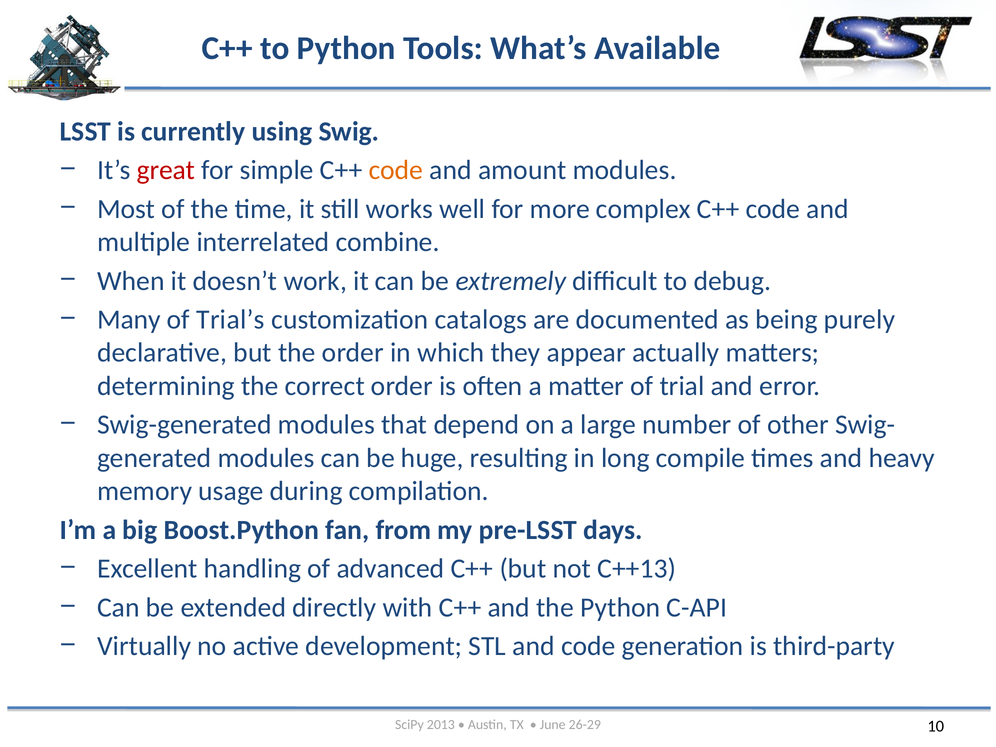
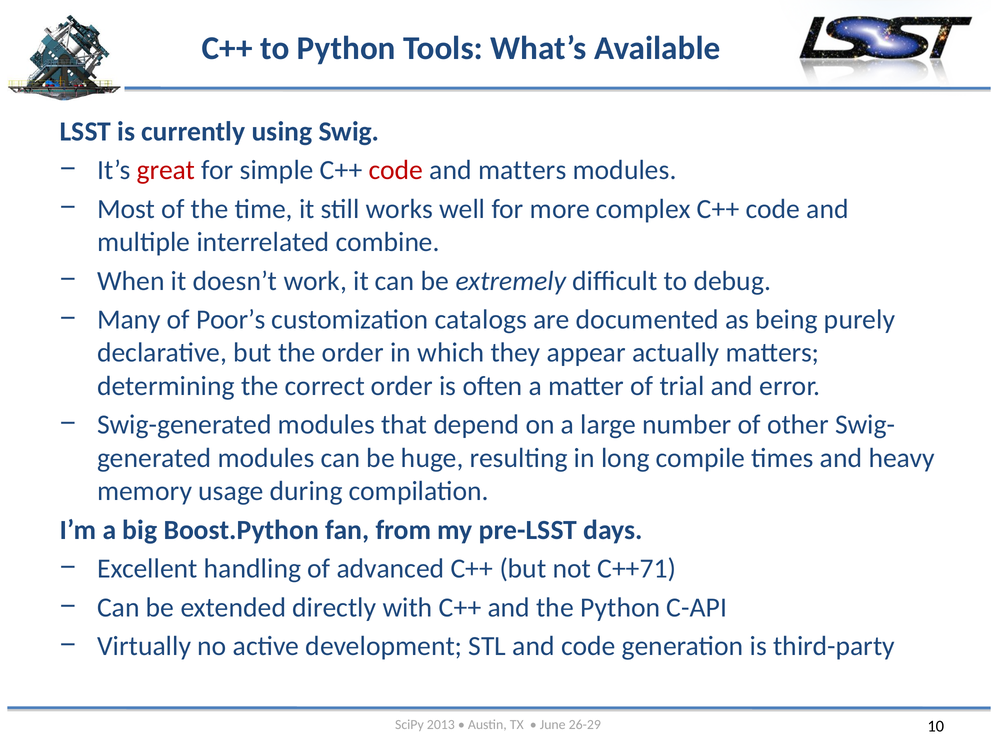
code at (396, 170) colour: orange -> red
and amount: amount -> matters
Trial’s: Trial’s -> Poor’s
C++13: C++13 -> C++71
